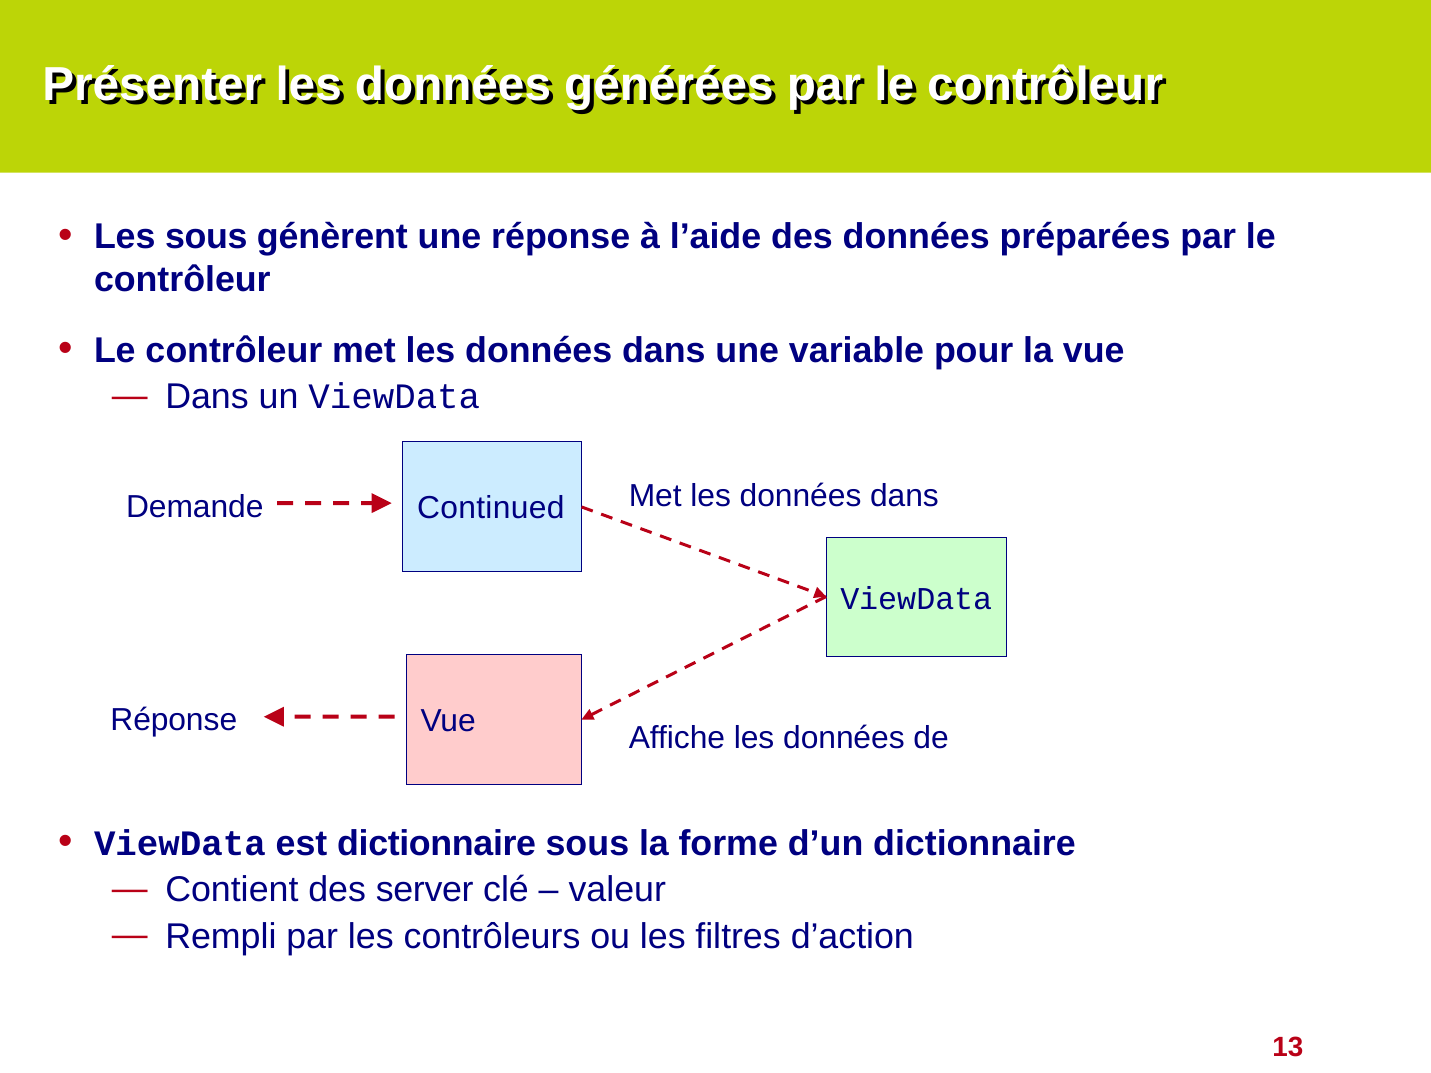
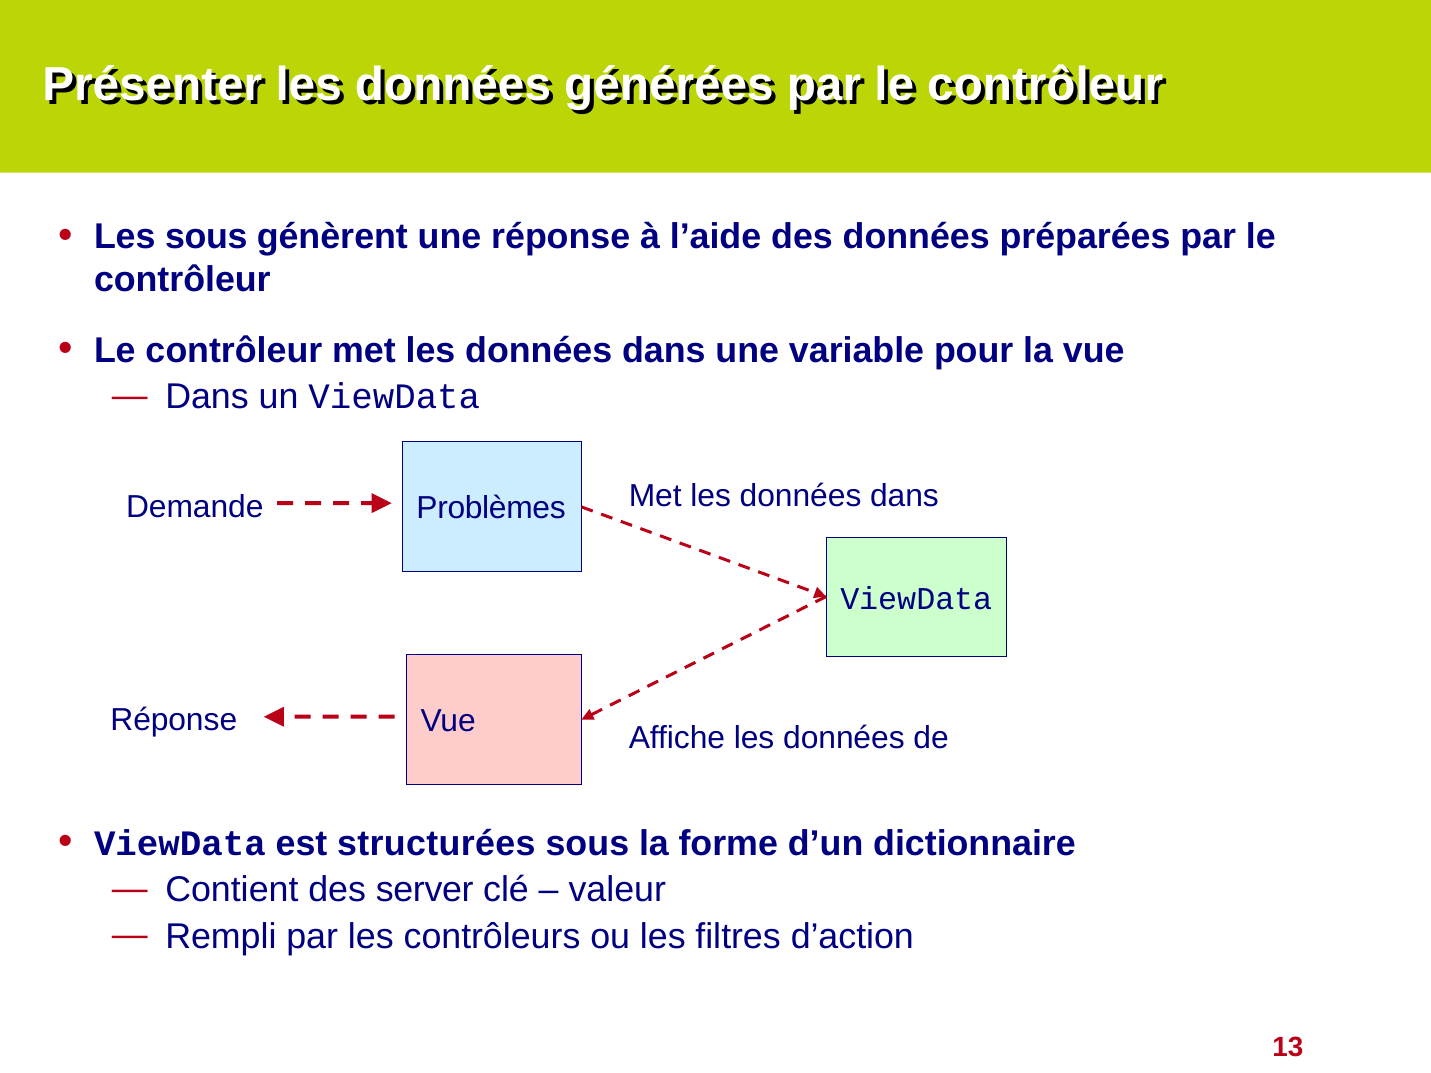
Continued: Continued -> Problèmes
est dictionnaire: dictionnaire -> structurées
